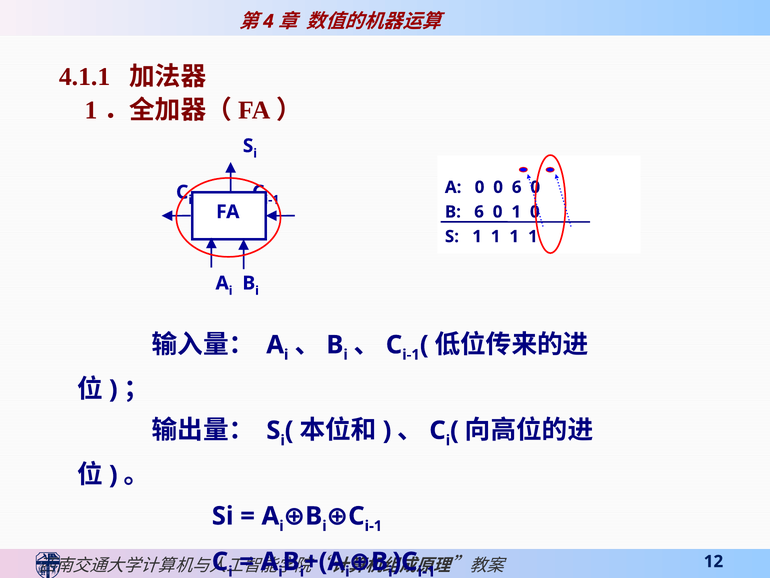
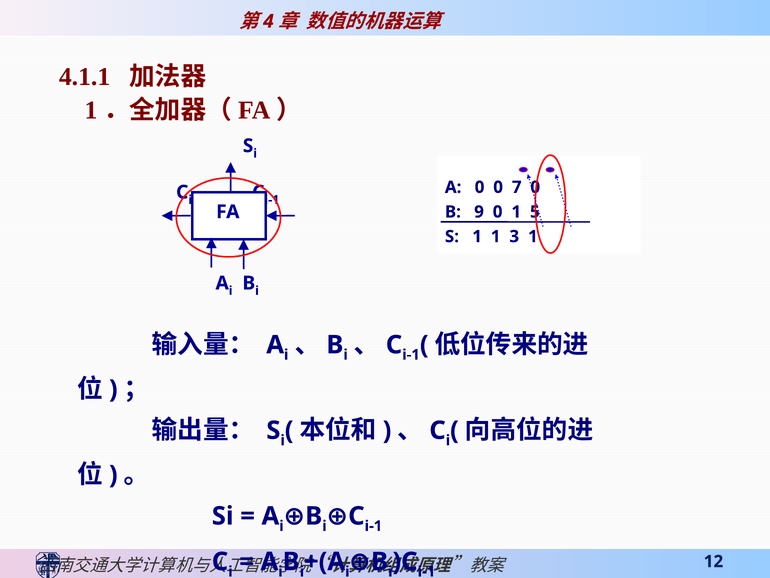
0 6: 6 -> 7
B 6: 6 -> 9
1 0: 0 -> 5
S 1 1 1: 1 -> 3
